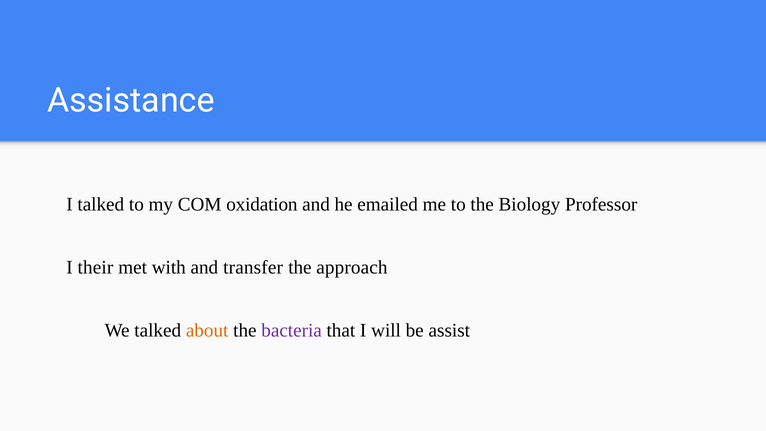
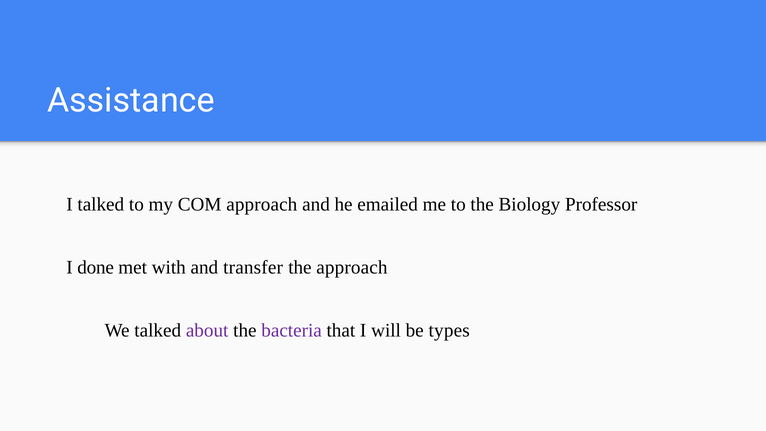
COM oxidation: oxidation -> approach
their: their -> done
about colour: orange -> purple
assist: assist -> types
